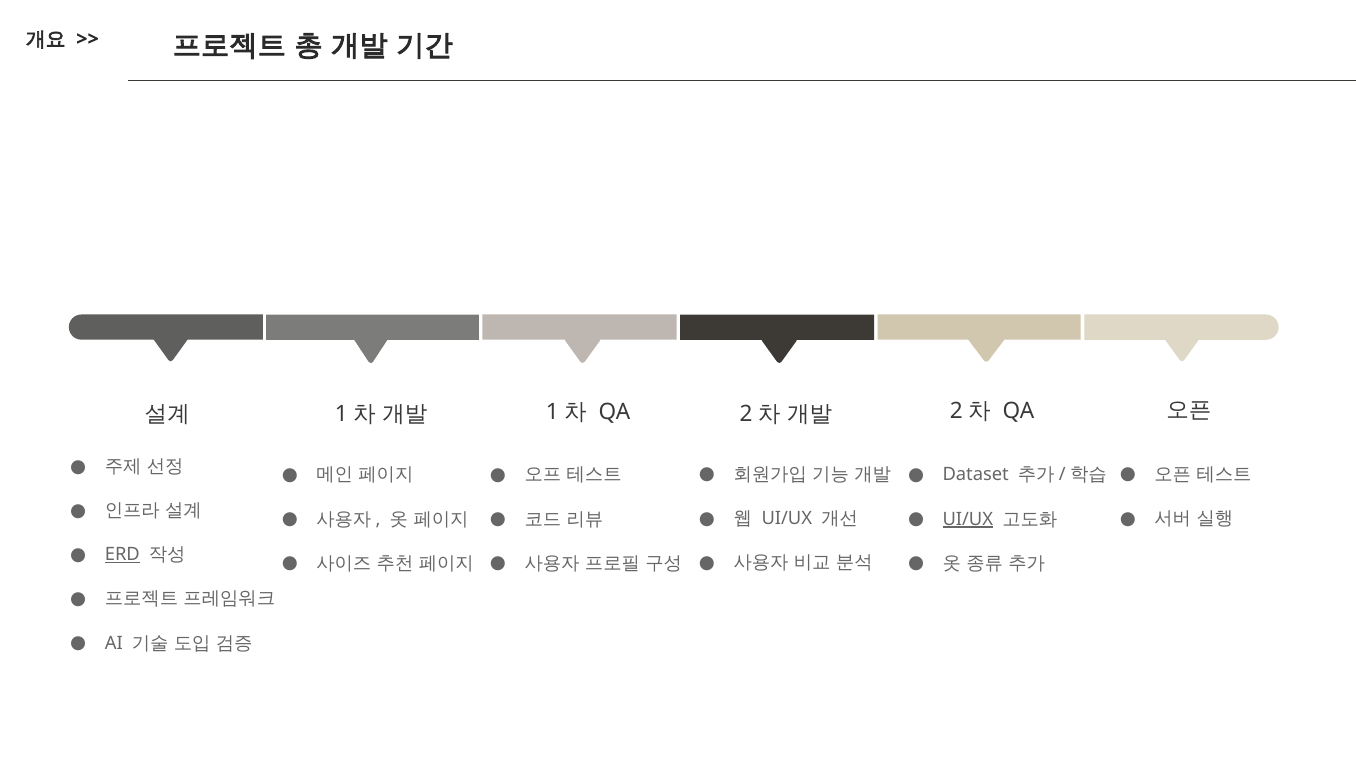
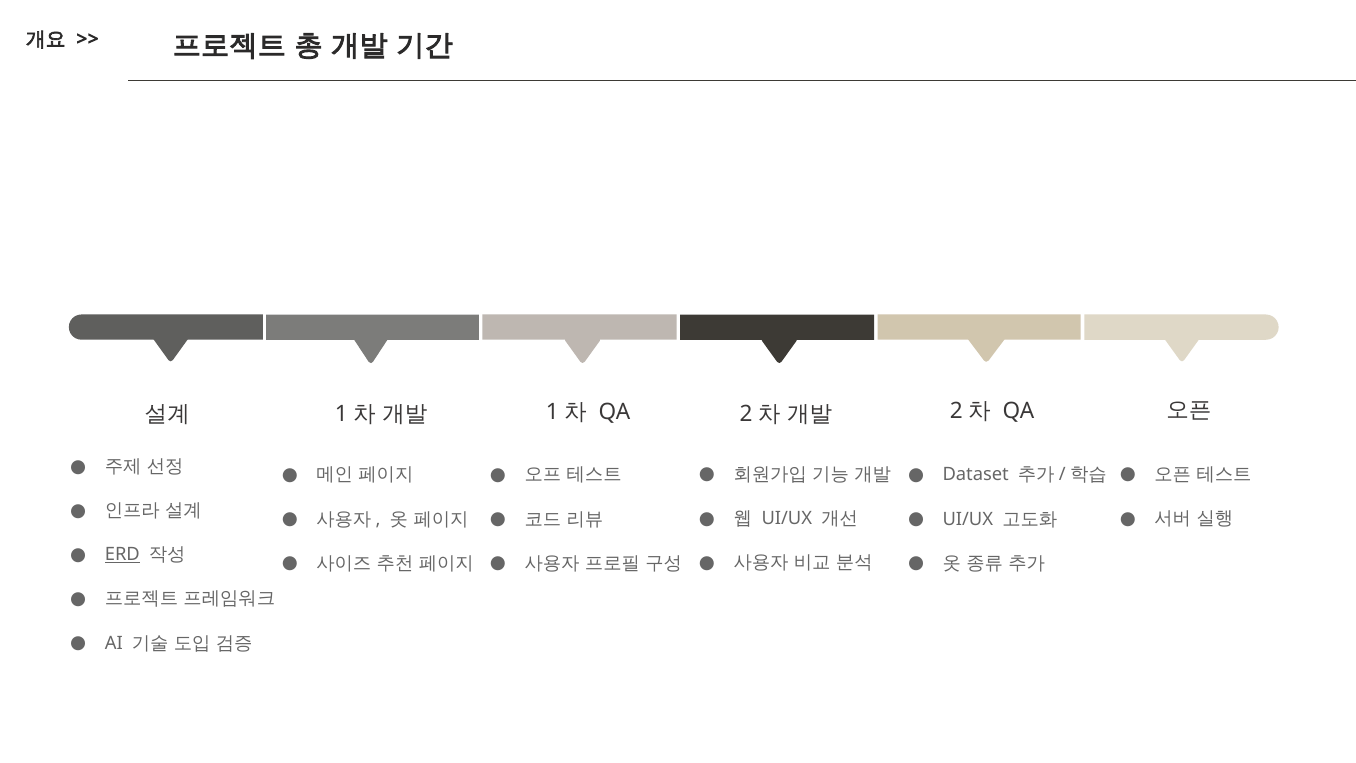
UI/UX at (968, 519) underline: present -> none
